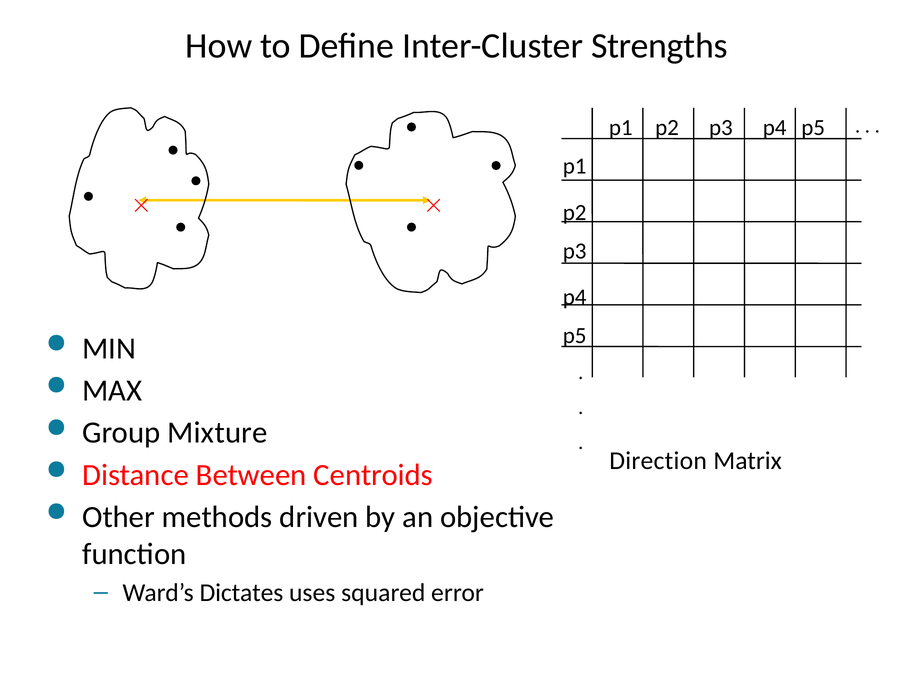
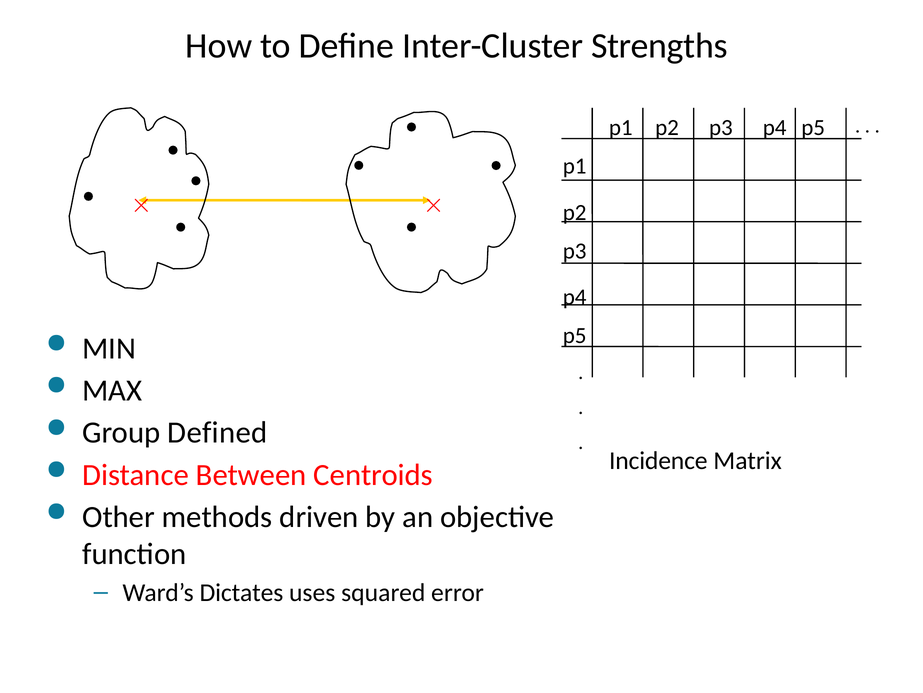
Mixture: Mixture -> Defined
Direction: Direction -> Incidence
